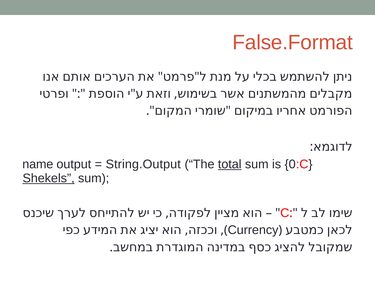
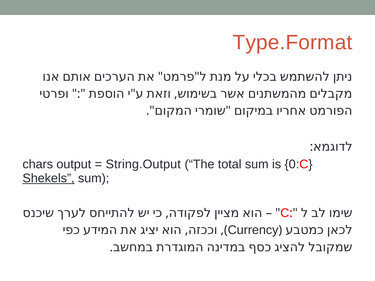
False.Format: False.Format -> Type.Format
name: name -> chars
total underline: present -> none
